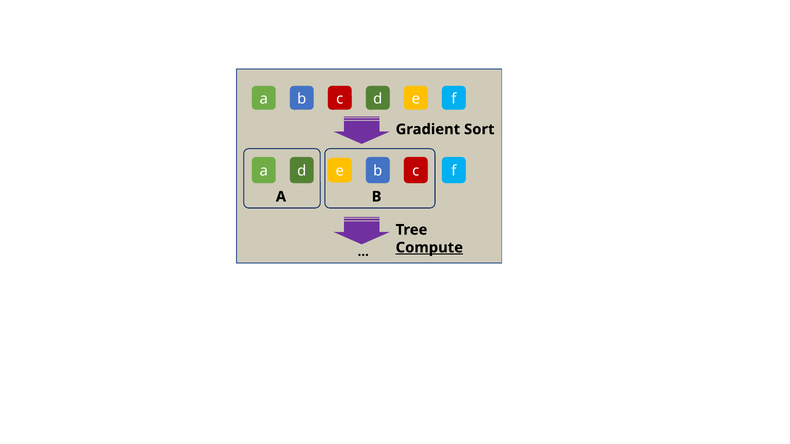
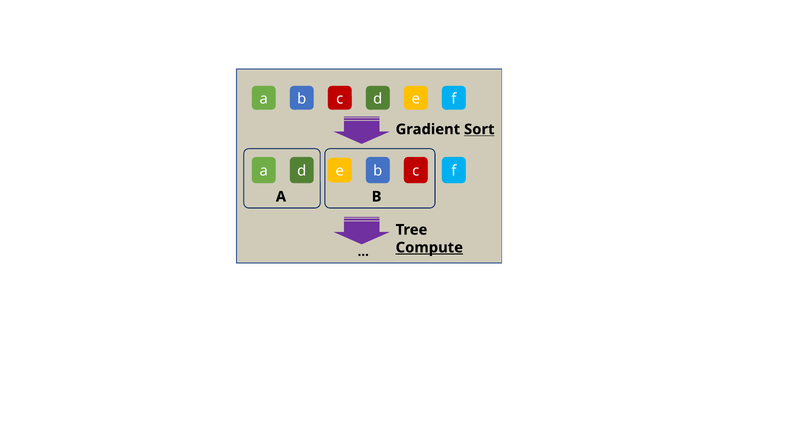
Sort underline: none -> present
